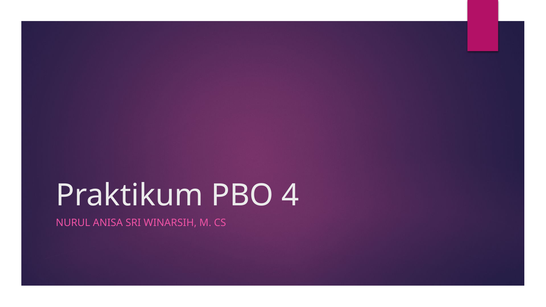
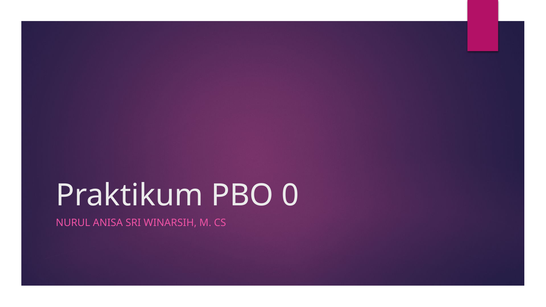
4: 4 -> 0
